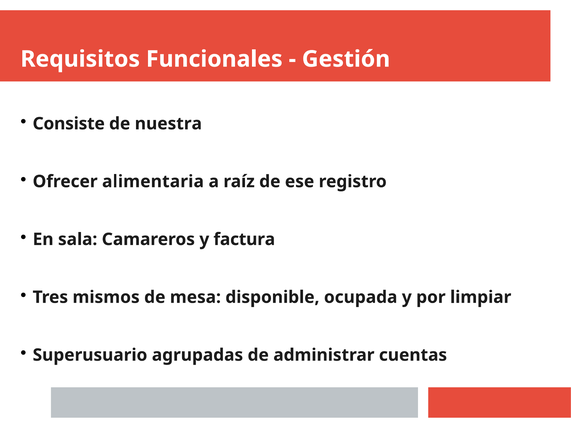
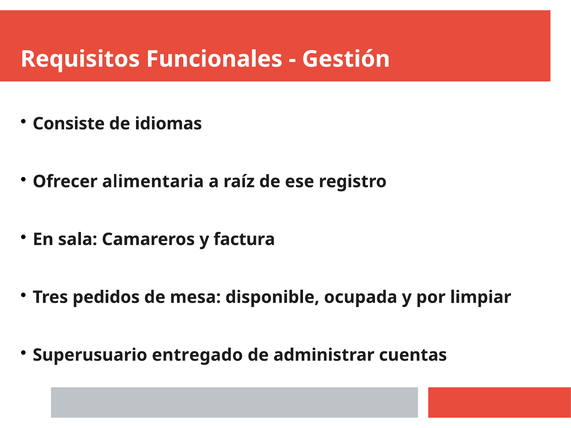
nuestra: nuestra -> idiomas
mismos: mismos -> pedidos
agrupadas: agrupadas -> entregado
